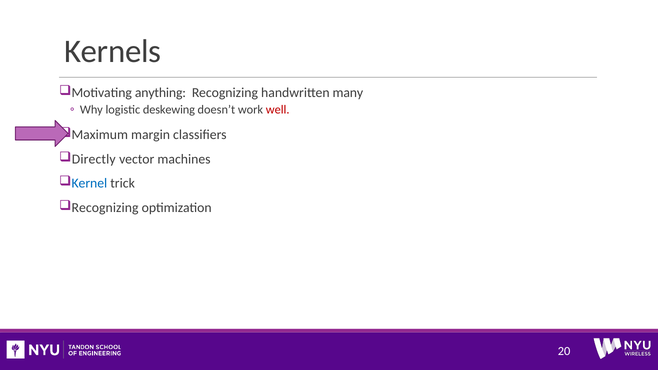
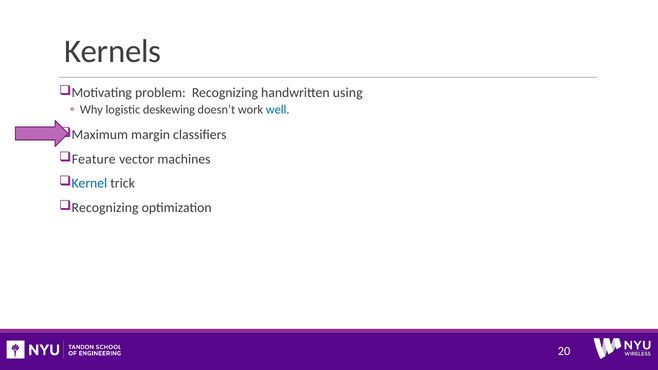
anything: anything -> problem
many: many -> using
well colour: red -> blue
Directly: Directly -> Feature
